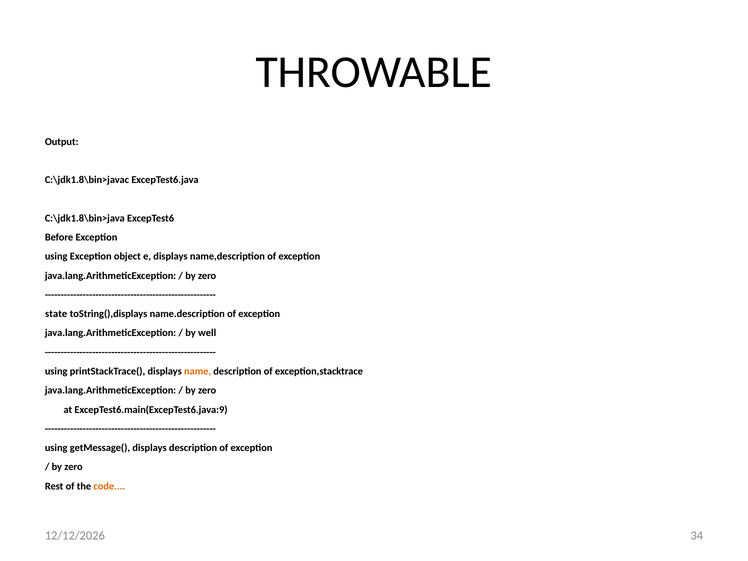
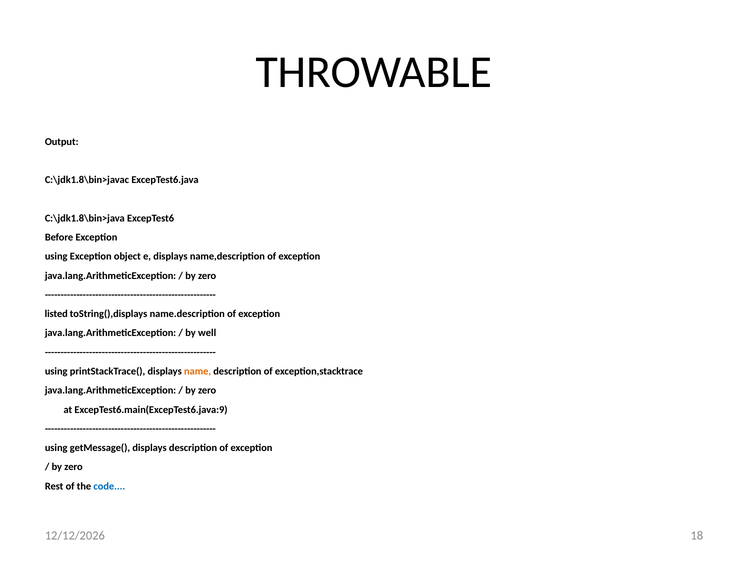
state: state -> listed
code colour: orange -> blue
34: 34 -> 18
